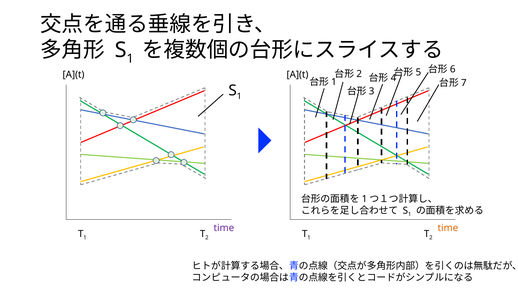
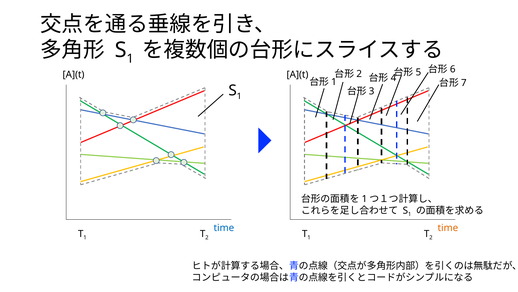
time at (224, 228) colour: purple -> blue
